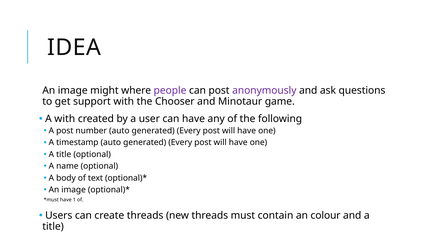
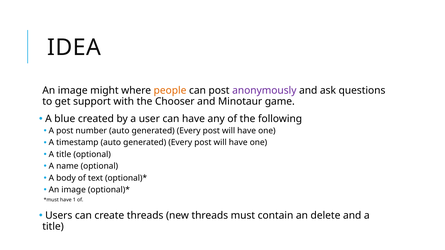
people colour: purple -> orange
A with: with -> blue
colour: colour -> delete
